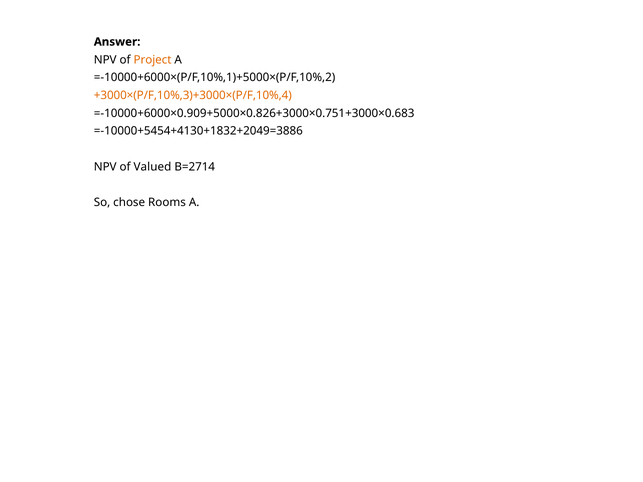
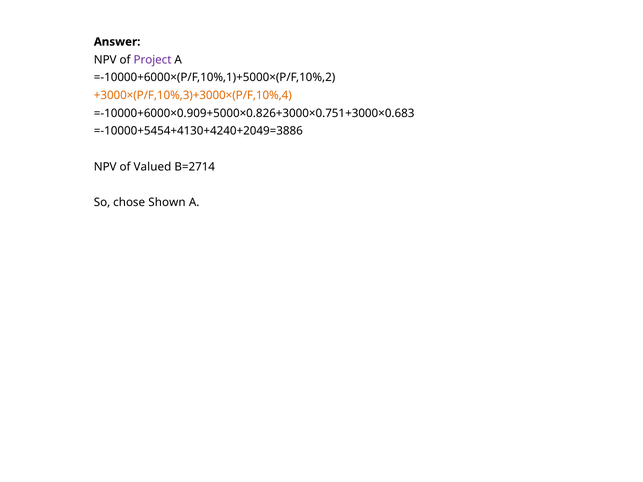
Project colour: orange -> purple
=-10000+5454+4130+1832+2049=3886: =-10000+5454+4130+1832+2049=3886 -> =-10000+5454+4130+4240+2049=3886
Rooms: Rooms -> Shown
